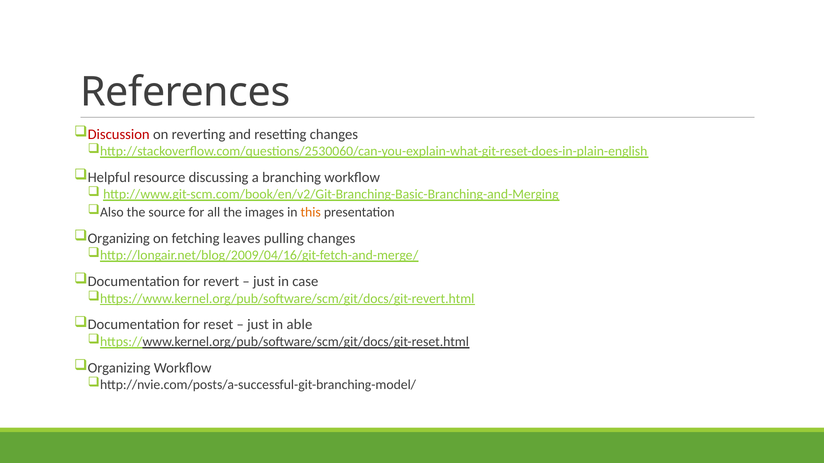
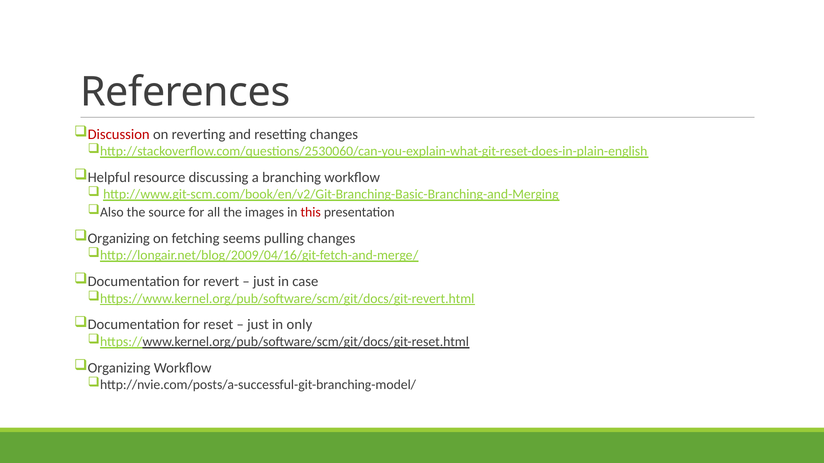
this colour: orange -> red
leaves: leaves -> seems
able: able -> only
